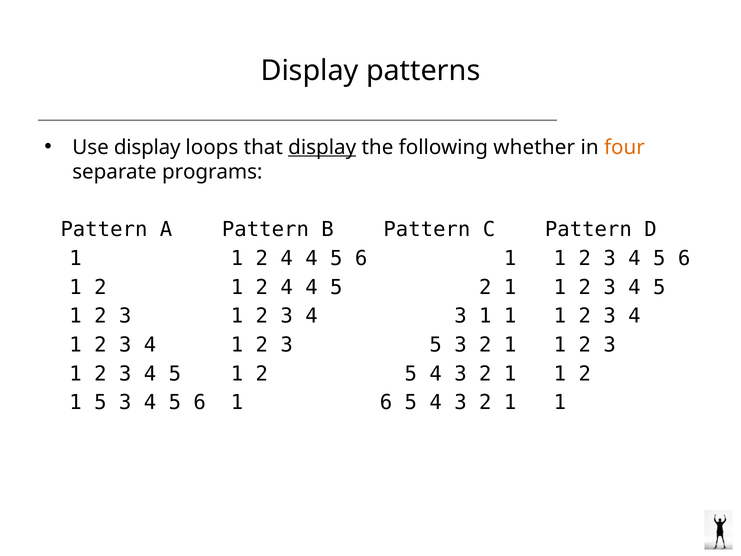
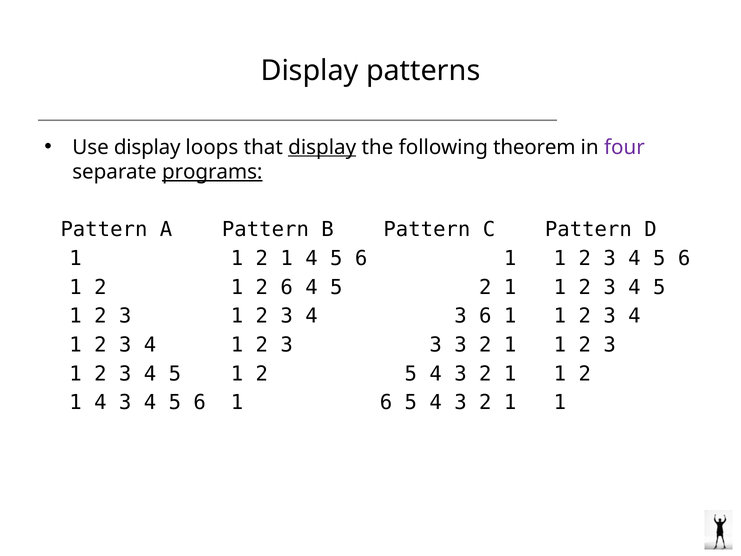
whether: whether -> theorem
four colour: orange -> purple
programs underline: none -> present
4 at (287, 258): 4 -> 1
2 1 2 4: 4 -> 6
4 3 1: 1 -> 6
2 3 5: 5 -> 3
5 at (100, 402): 5 -> 4
